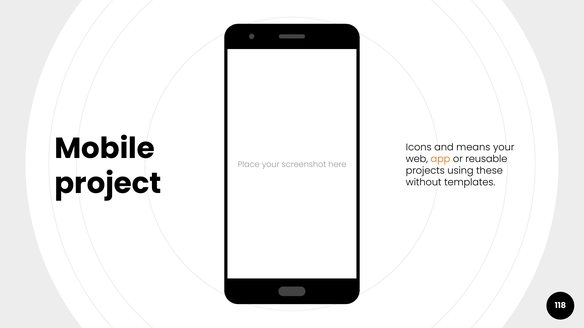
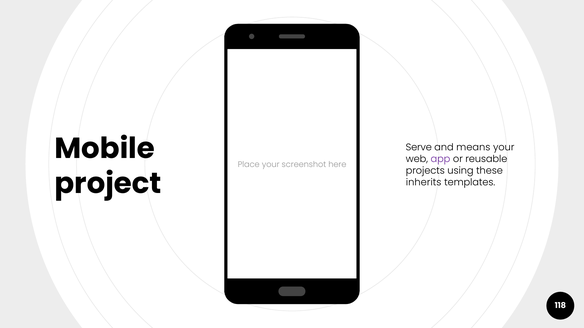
Icons: Icons -> Serve
app colour: orange -> purple
without: without -> inherits
